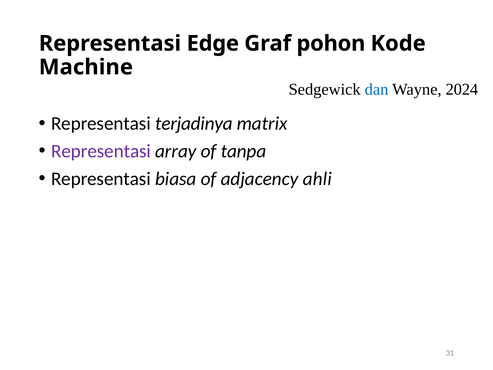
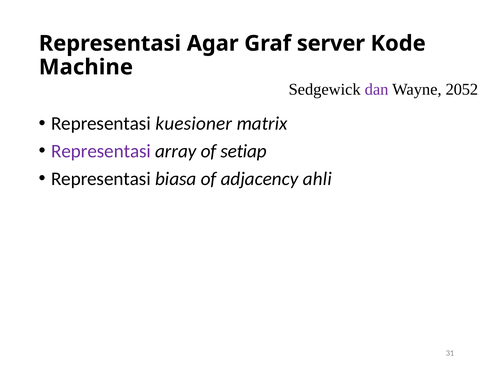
Edge: Edge -> Agar
pohon: pohon -> server
dan colour: blue -> purple
2024: 2024 -> 2052
terjadinya: terjadinya -> kuesioner
tanpa: tanpa -> setiap
